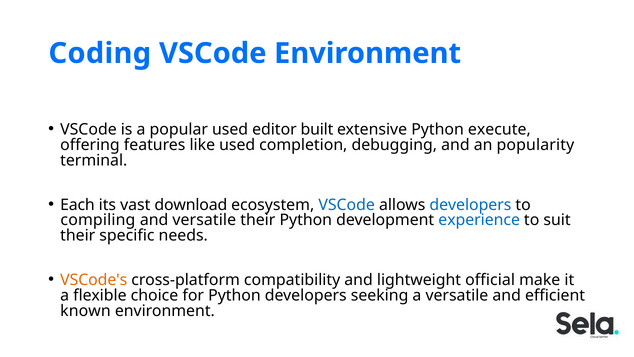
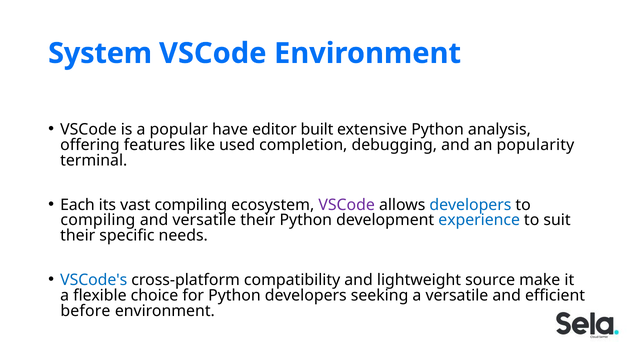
Coding: Coding -> System
popular used: used -> have
execute: execute -> analysis
vast download: download -> compiling
VSCode at (347, 205) colour: blue -> purple
VSCode's colour: orange -> blue
official: official -> source
known: known -> before
